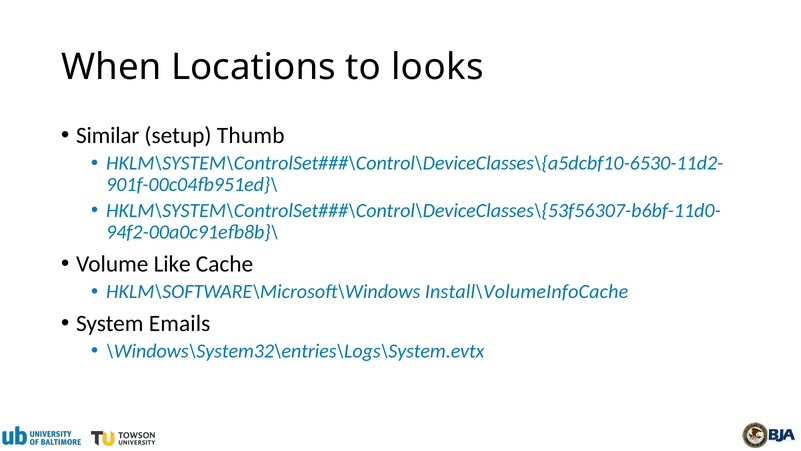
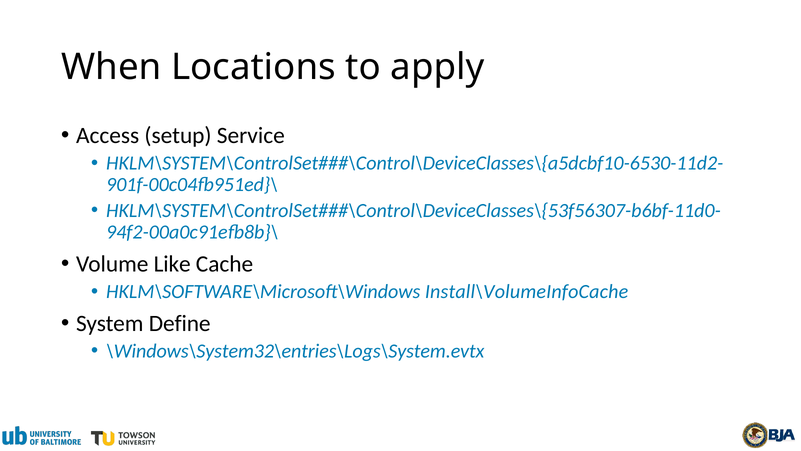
looks: looks -> apply
Similar: Similar -> Access
Thumb: Thumb -> Service
Emails: Emails -> Define
